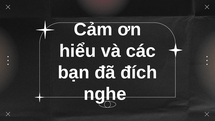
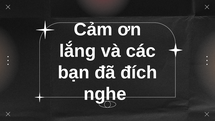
hiểu: hiểu -> lắng
